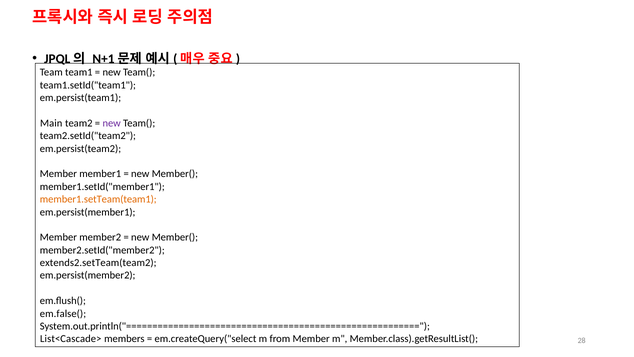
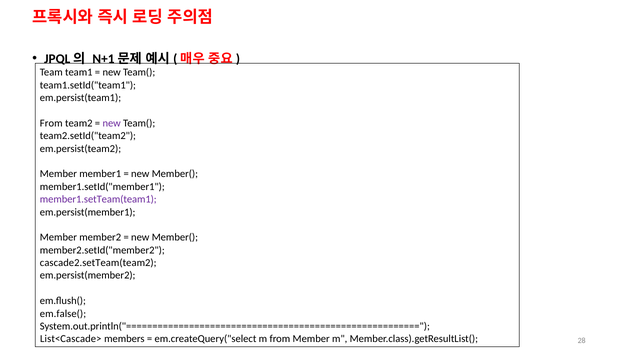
Main at (51, 123): Main -> From
member1.setTeam(team1 colour: orange -> purple
extends2.setTeam(team2: extends2.setTeam(team2 -> cascade2.setTeam(team2
